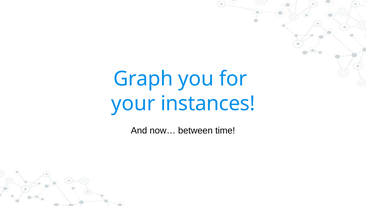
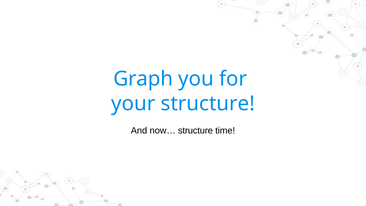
your instances: instances -> structure
now… between: between -> structure
